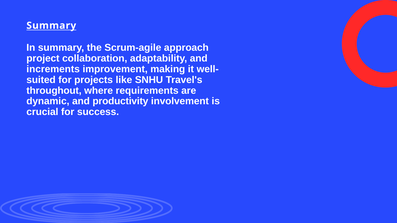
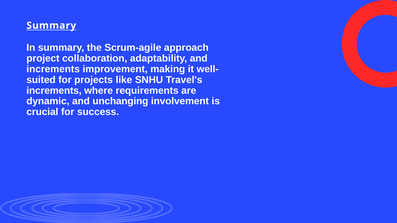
throughout at (54, 91): throughout -> increments
productivity: productivity -> unchanging
